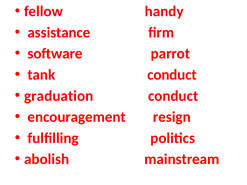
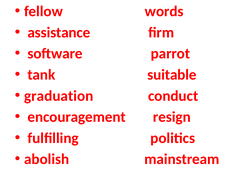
handy: handy -> words
tank conduct: conduct -> suitable
